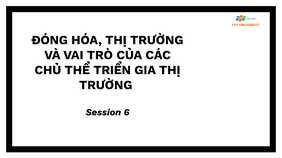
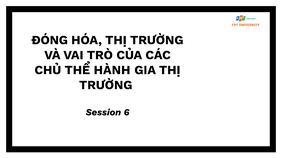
TRIỂN: TRIỂN -> HÀNH
